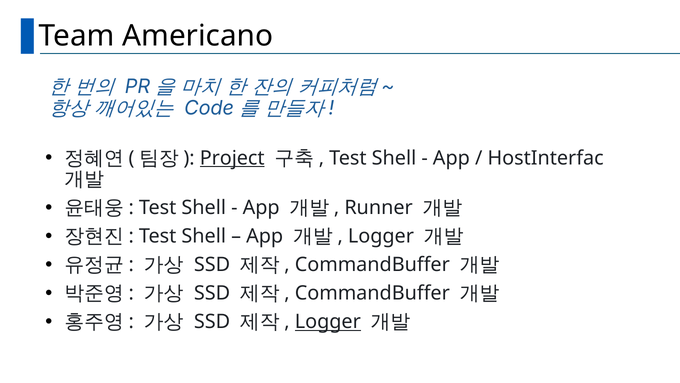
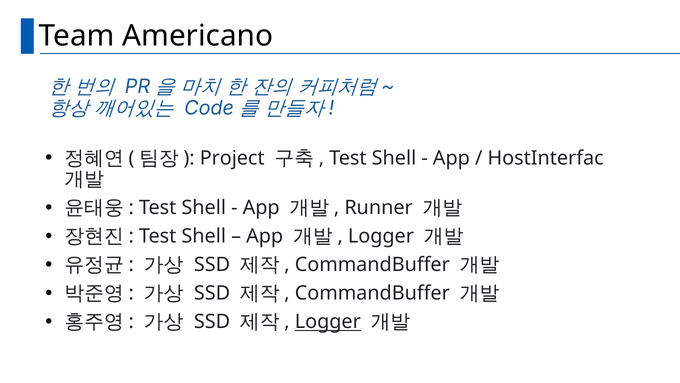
Project underline: present -> none
